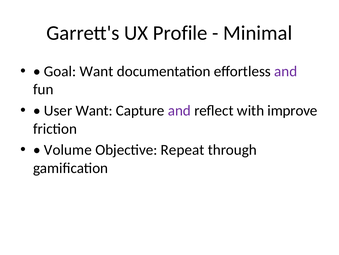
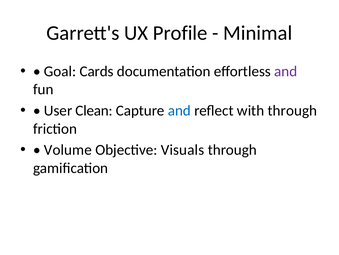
Goal Want: Want -> Cards
User Want: Want -> Clean
and at (179, 110) colour: purple -> blue
with improve: improve -> through
Repeat: Repeat -> Visuals
